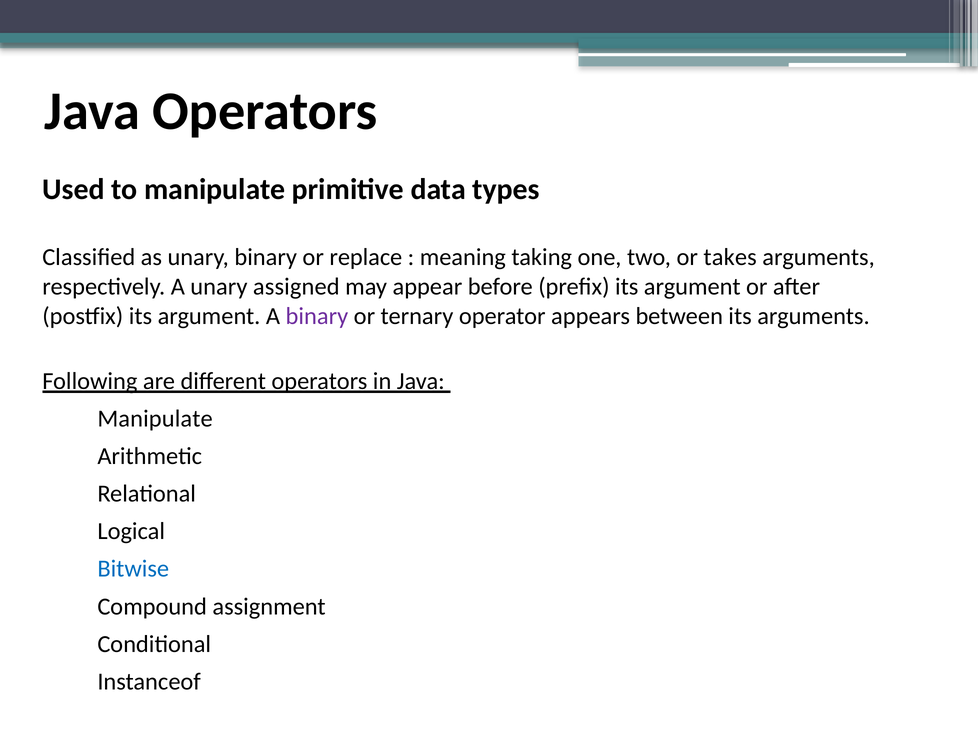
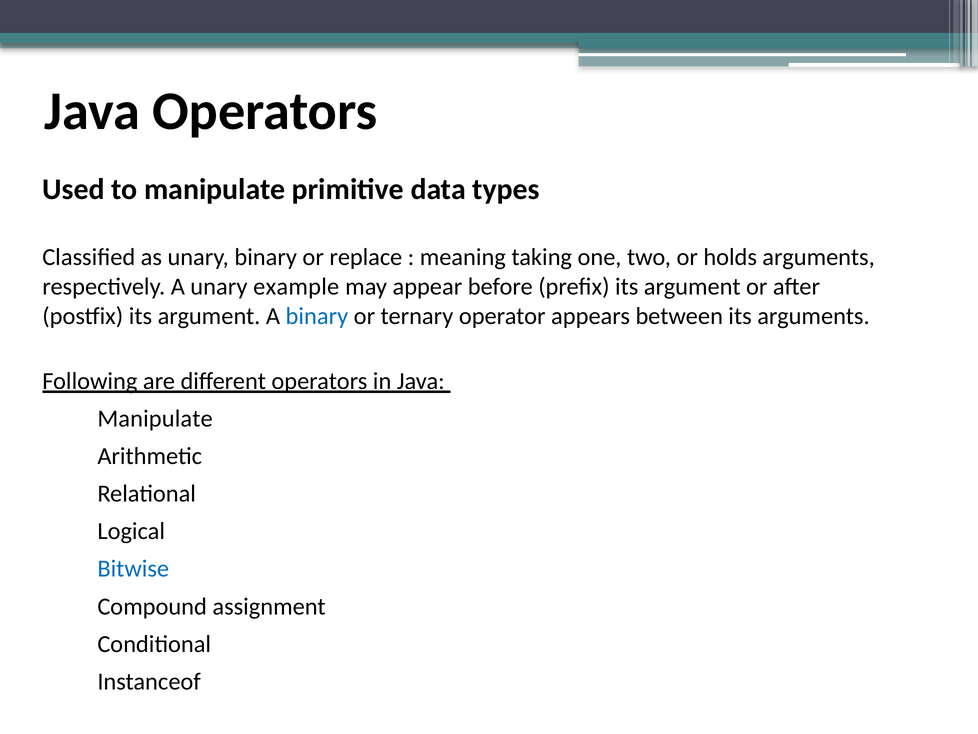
takes: takes -> holds
assigned: assigned -> example
binary at (317, 316) colour: purple -> blue
